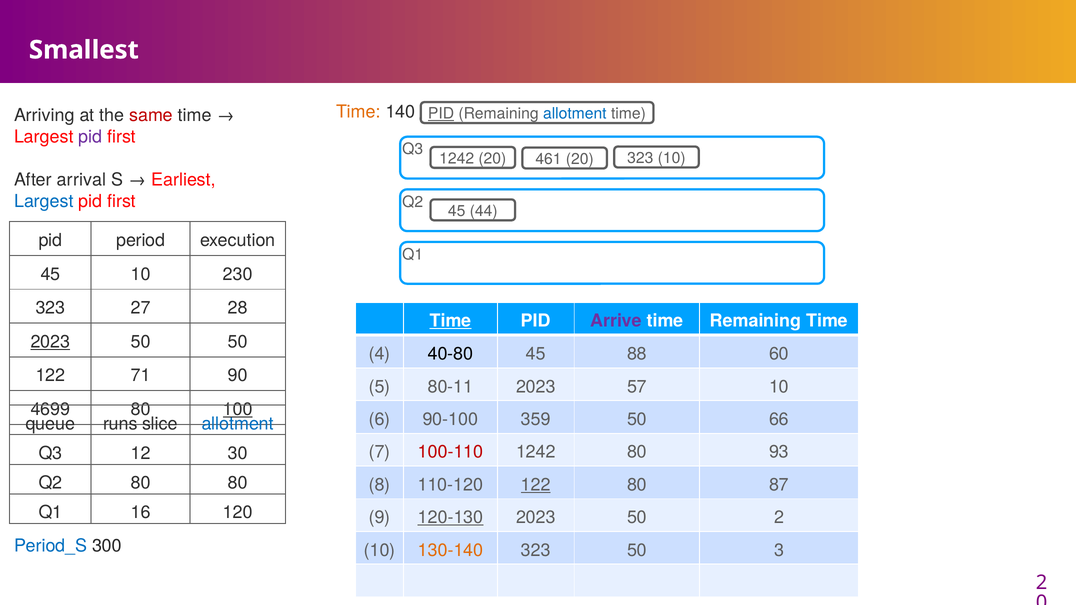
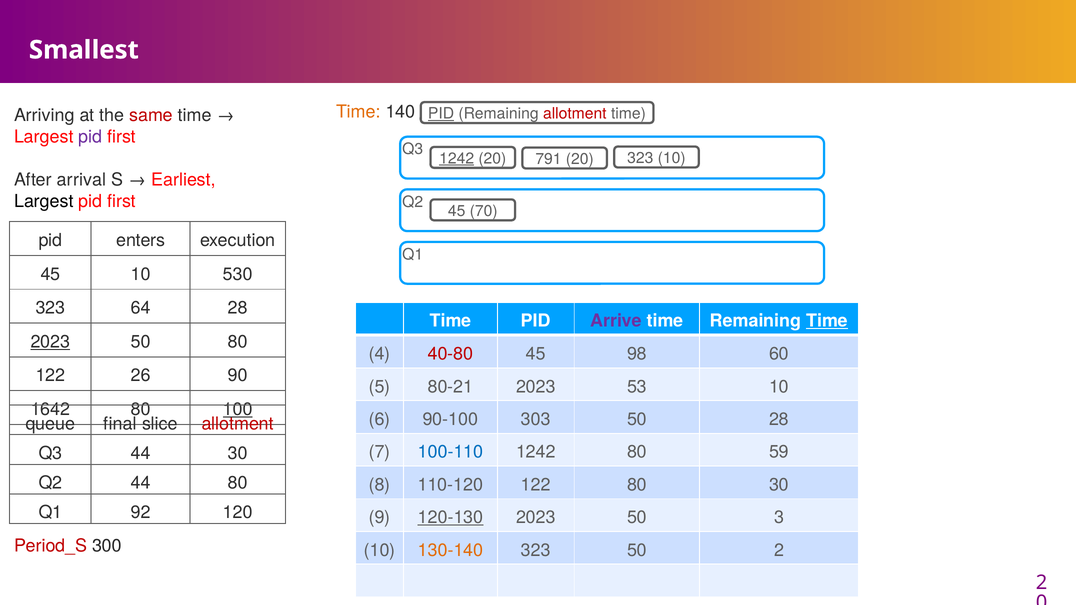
allotment at (575, 114) colour: blue -> red
1242 at (457, 159) underline: none -> present
461: 461 -> 791
Largest at (44, 201) colour: blue -> black
44: 44 -> 70
period: period -> enters
230: 230 -> 530
27: 27 -> 64
Time at (451, 321) underline: present -> none
Time at (827, 321) underline: none -> present
50 50: 50 -> 80
40-80 colour: black -> red
88: 88 -> 98
71: 71 -> 26
80-11: 80-11 -> 80-21
57: 57 -> 53
4699: 4699 -> 1642
359: 359 -> 303
50 66: 66 -> 28
runs: runs -> final
allotment at (238, 424) colour: blue -> red
100-110 colour: red -> blue
93: 93 -> 59
Q3 12: 12 -> 44
Q2 80: 80 -> 44
122 at (536, 485) underline: present -> none
80 87: 87 -> 30
16: 16 -> 92
50 2: 2 -> 3
Period_S colour: blue -> red
50 3: 3 -> 2
